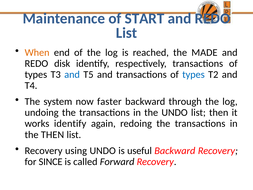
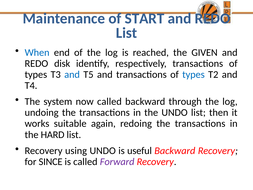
When colour: orange -> blue
MADE: MADE -> GIVEN
now faster: faster -> called
works identify: identify -> suitable
the THEN: THEN -> HARD
Forward colour: black -> purple
